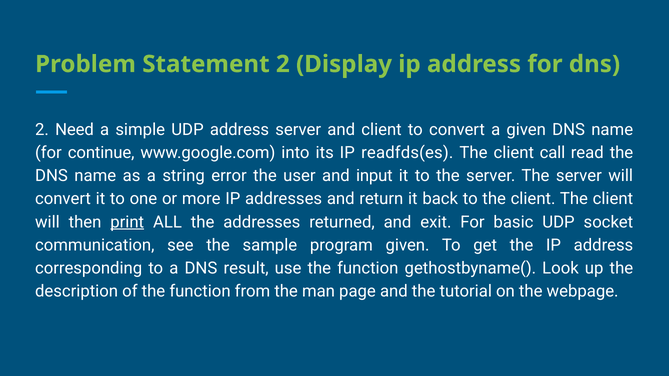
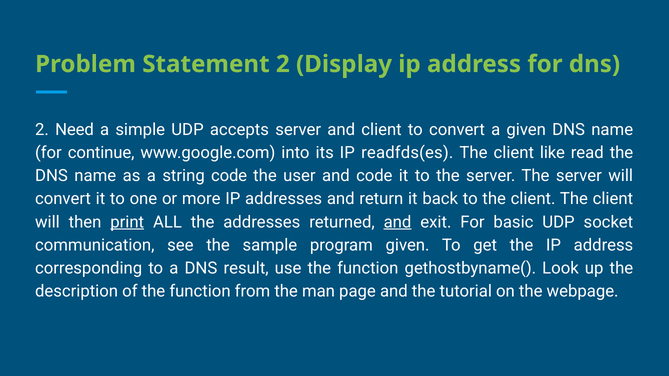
UDP address: address -> accepts
call: call -> like
string error: error -> code
and input: input -> code
and at (398, 222) underline: none -> present
